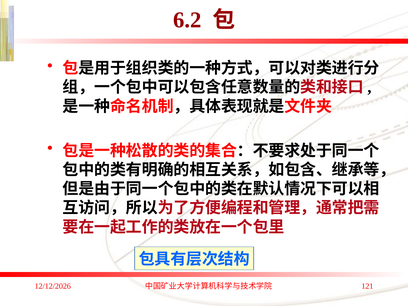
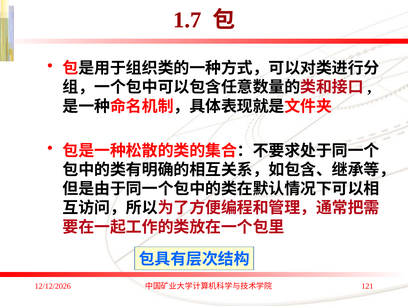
6.2: 6.2 -> 1.7
